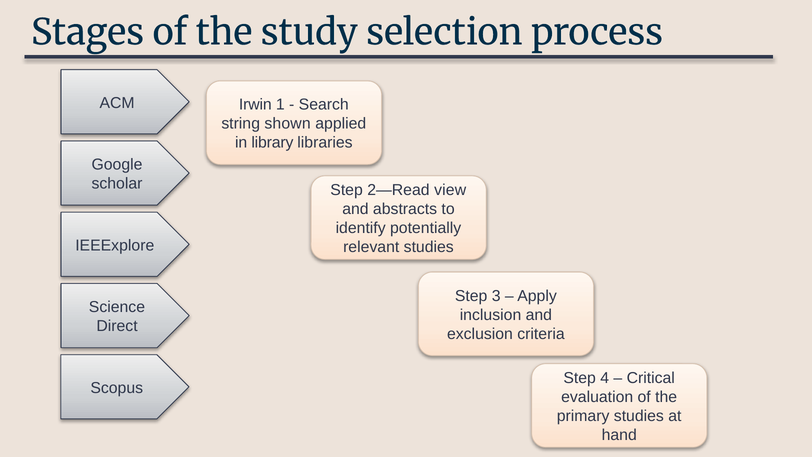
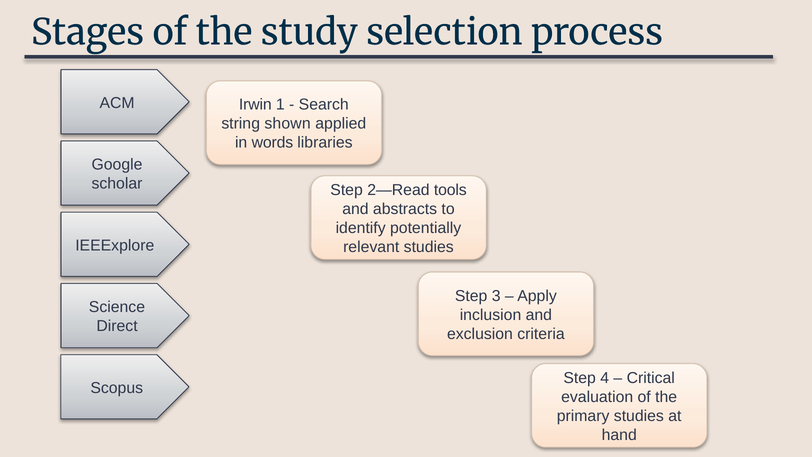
library: library -> words
view: view -> tools
